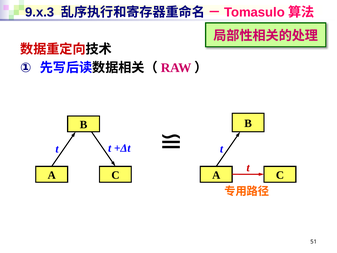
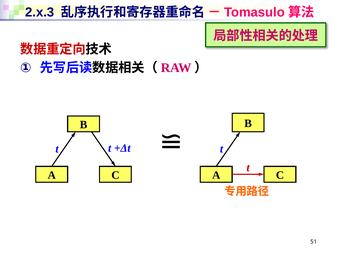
9.x.3: 9.x.3 -> 2.x.3
